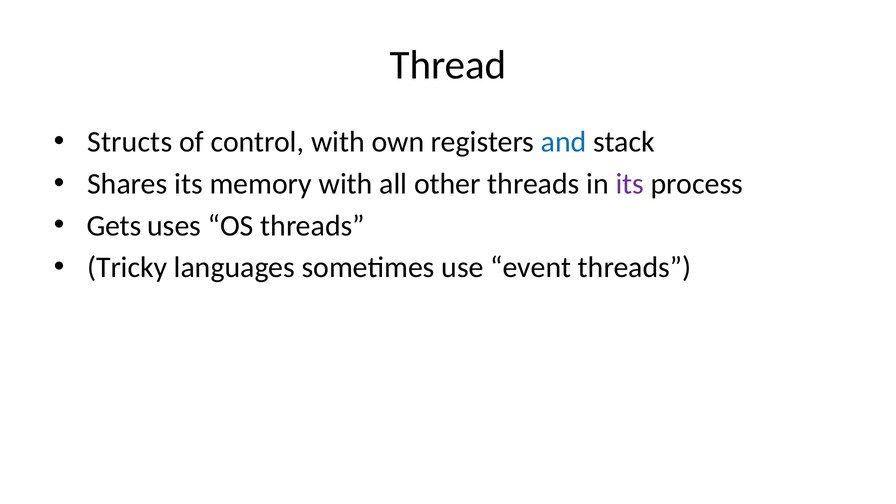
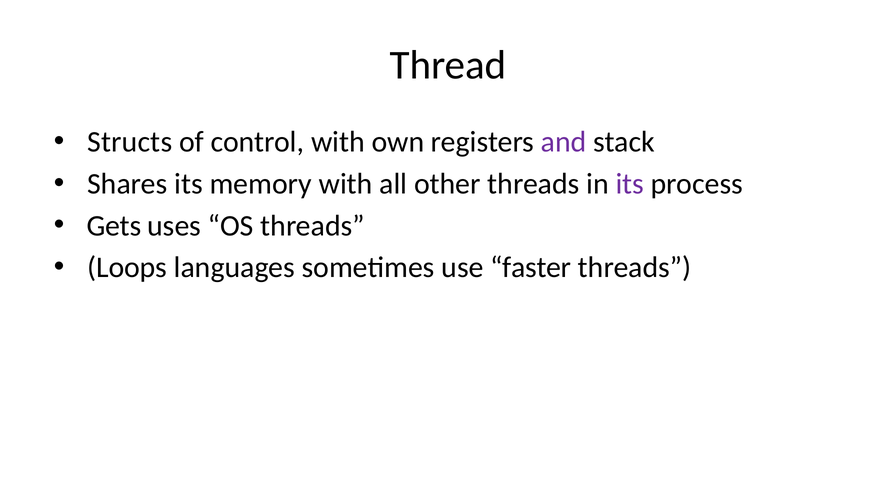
and colour: blue -> purple
Tricky: Tricky -> Loops
event: event -> faster
